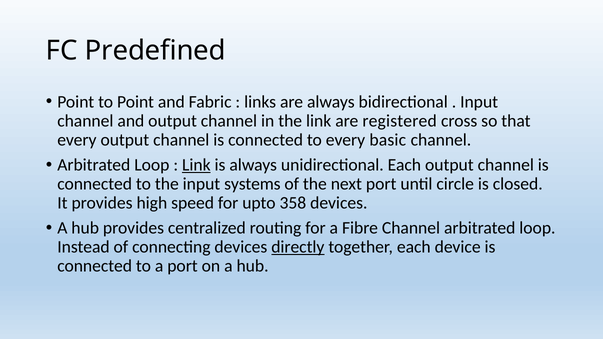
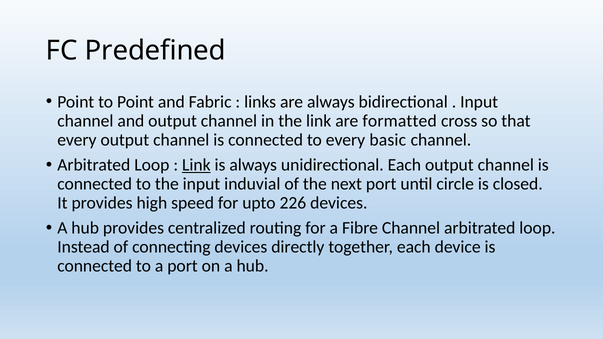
registered: registered -> formatted
systems: systems -> induvial
358: 358 -> 226
directly underline: present -> none
